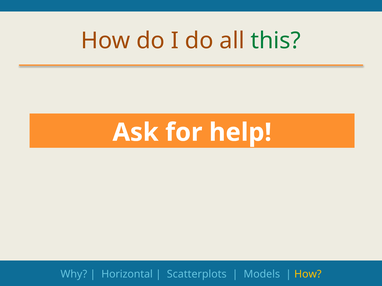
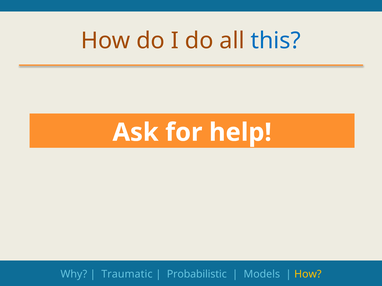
this colour: green -> blue
Horizontal: Horizontal -> Traumatic
Scatterplots: Scatterplots -> Probabilistic
